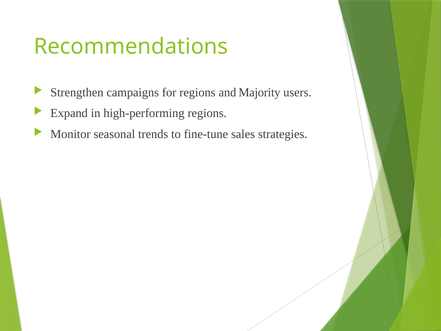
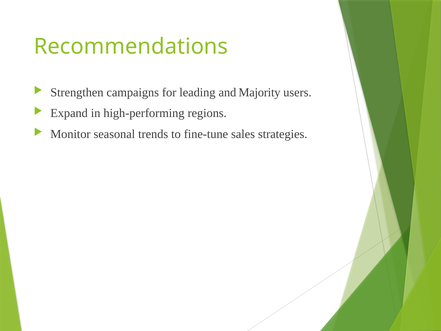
for regions: regions -> leading
